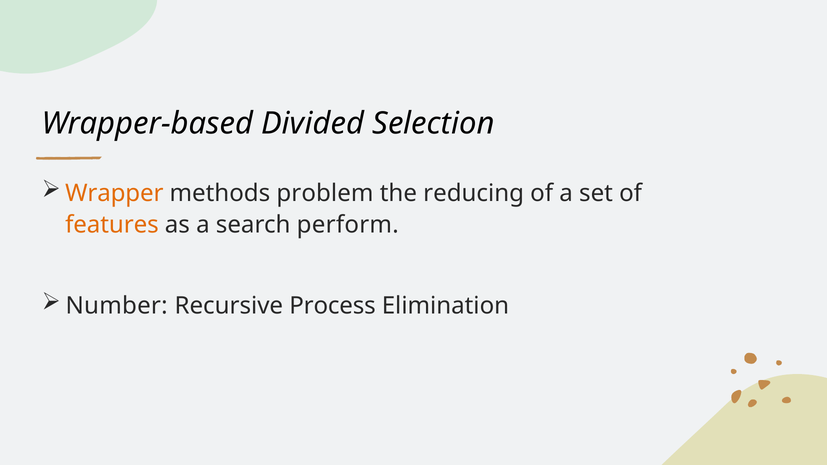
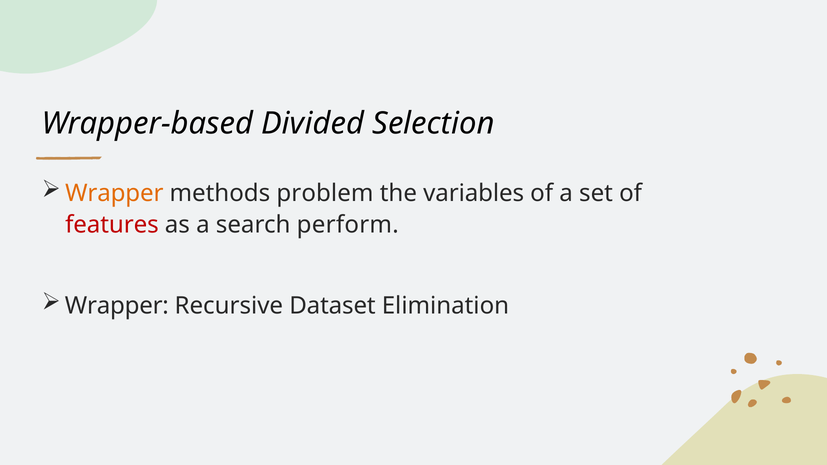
reducing: reducing -> variables
features colour: orange -> red
Number at (117, 306): Number -> Wrapper
Process: Process -> Dataset
